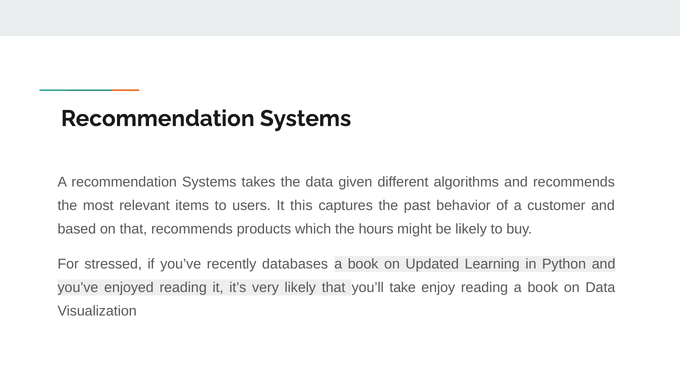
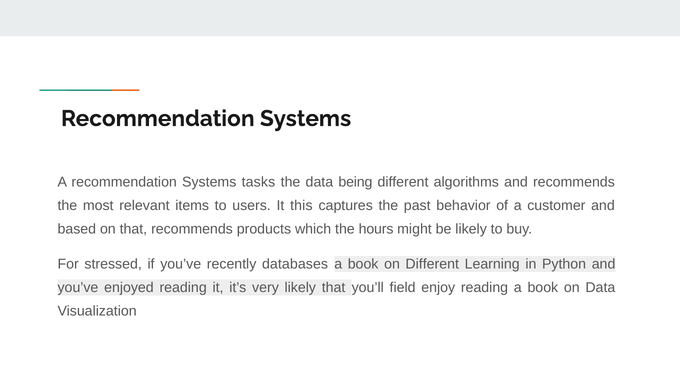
takes: takes -> tasks
given: given -> being
on Updated: Updated -> Different
take: take -> field
